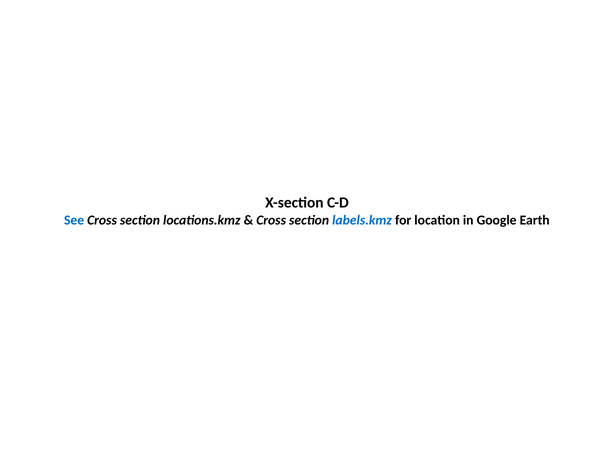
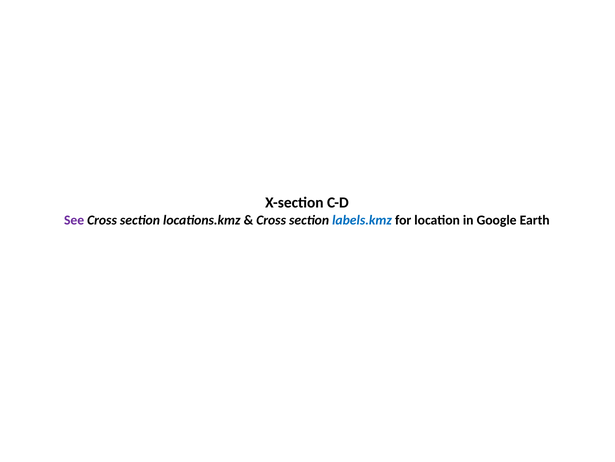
See colour: blue -> purple
